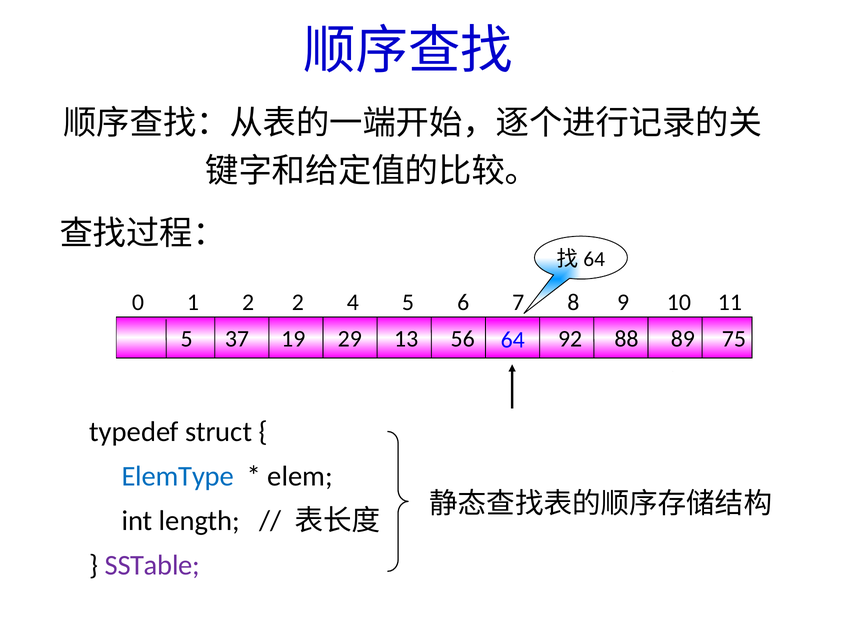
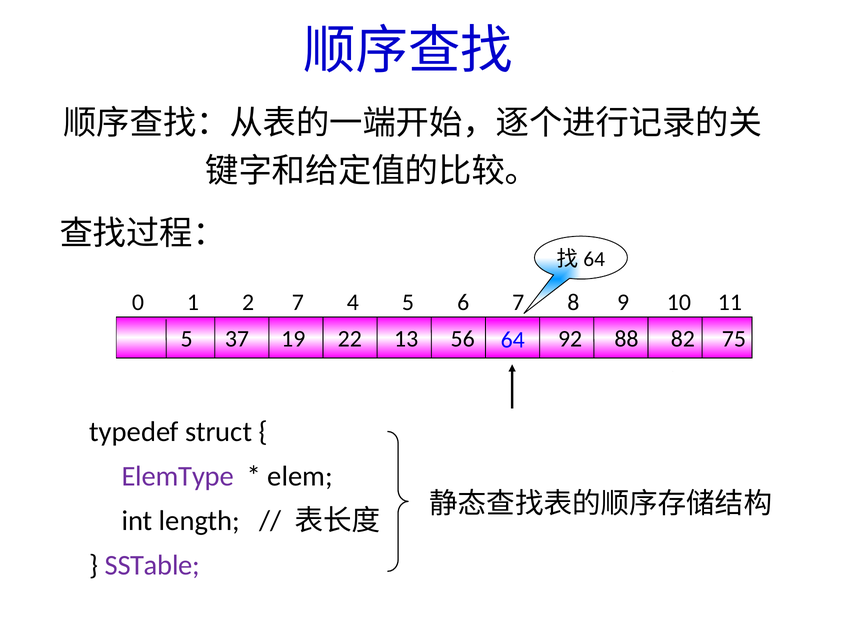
2 2: 2 -> 7
29: 29 -> 22
89: 89 -> 82
ElemType colour: blue -> purple
